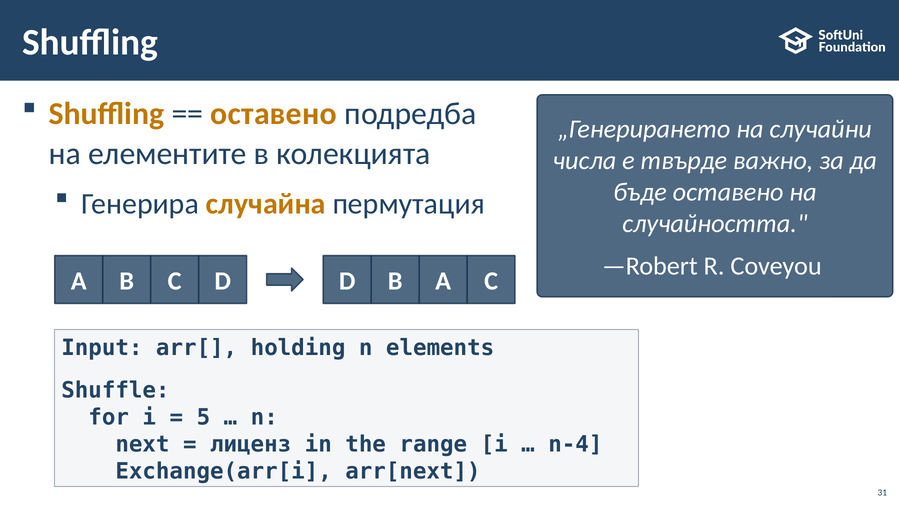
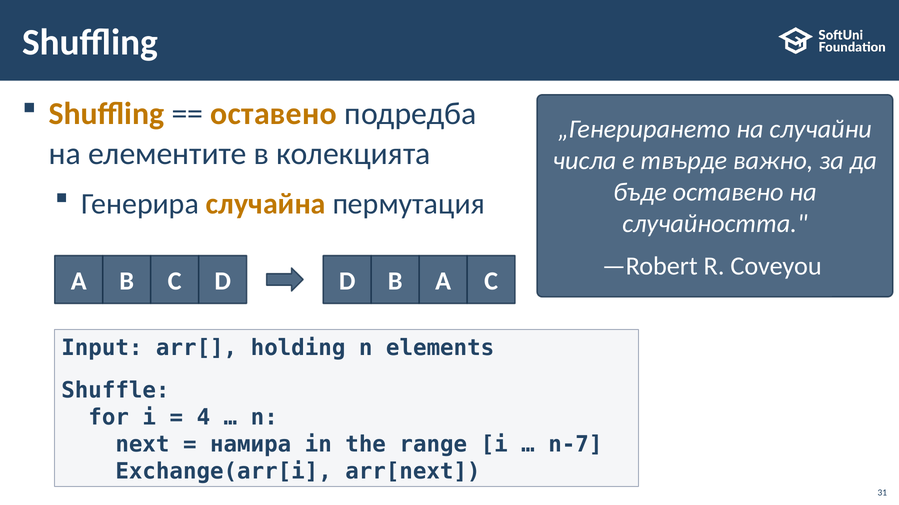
5: 5 -> 4
лиценз: лиценз -> намира
n-4: n-4 -> n-7
